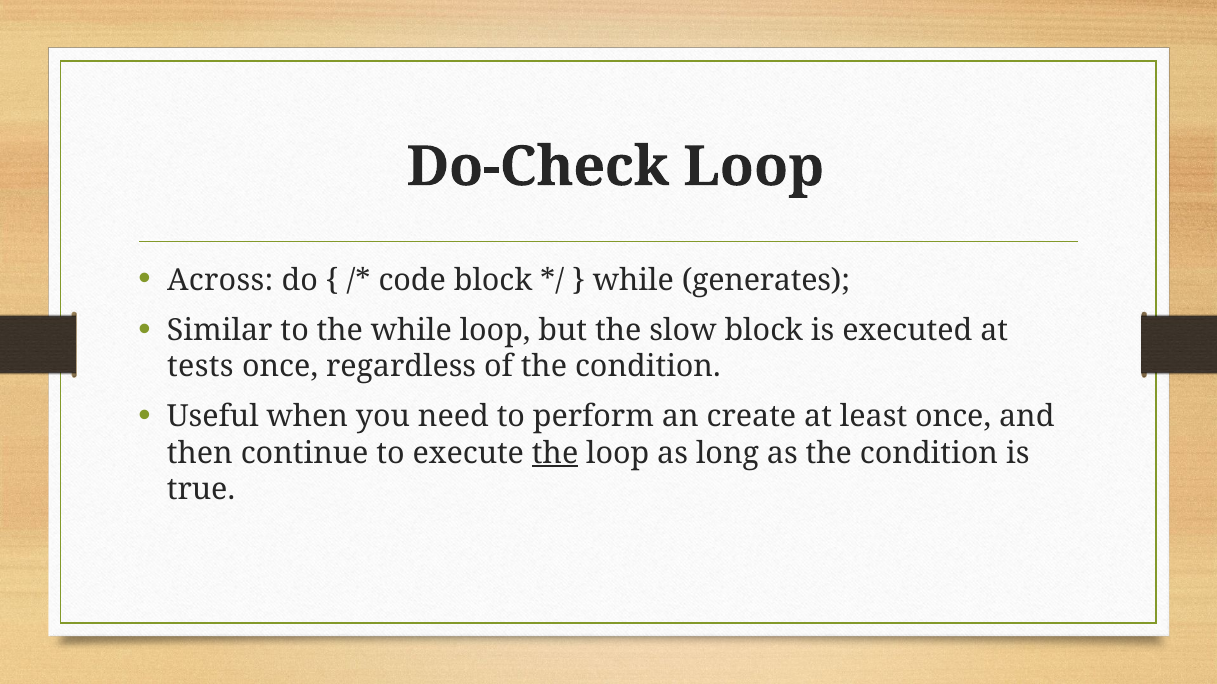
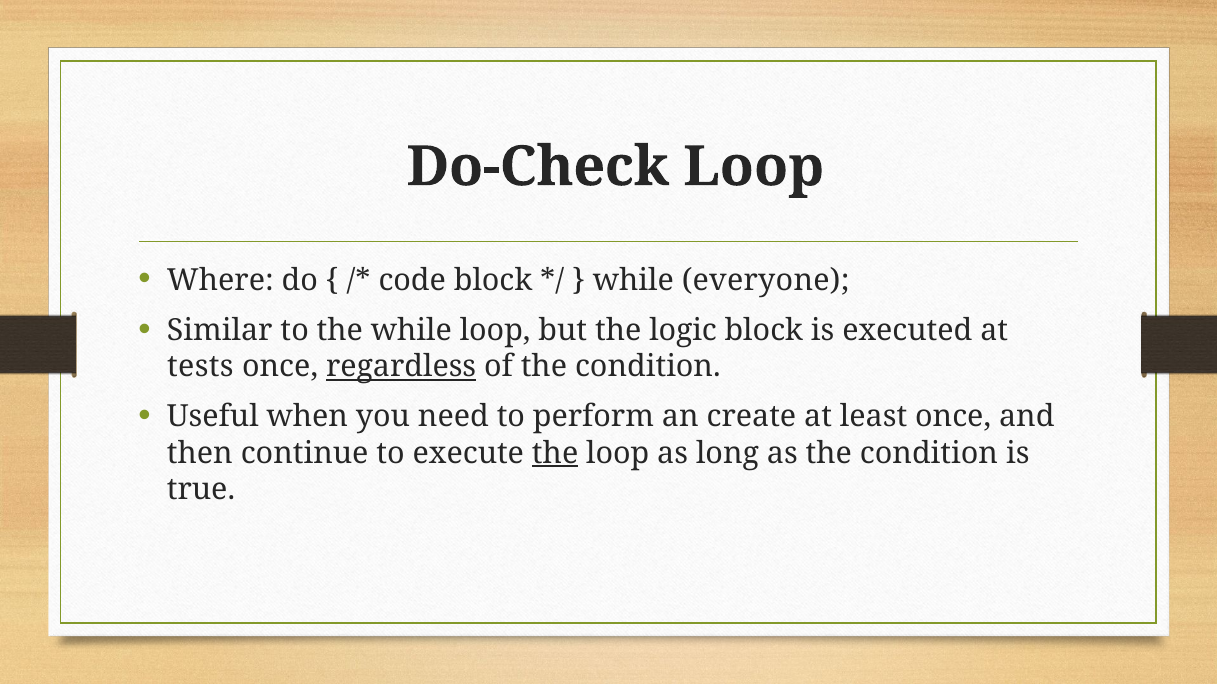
Across: Across -> Where
generates: generates -> everyone
slow: slow -> logic
regardless underline: none -> present
